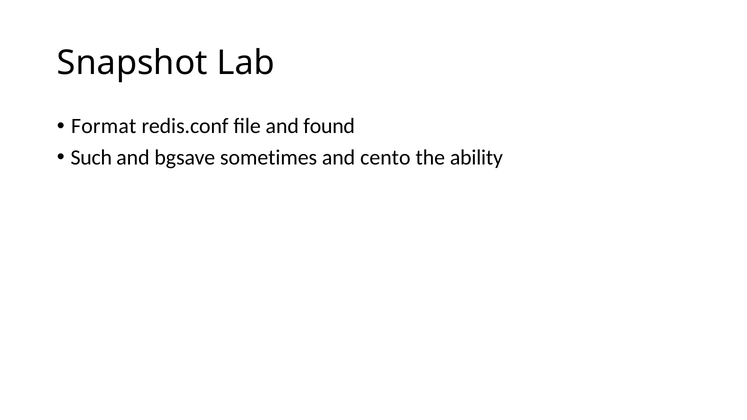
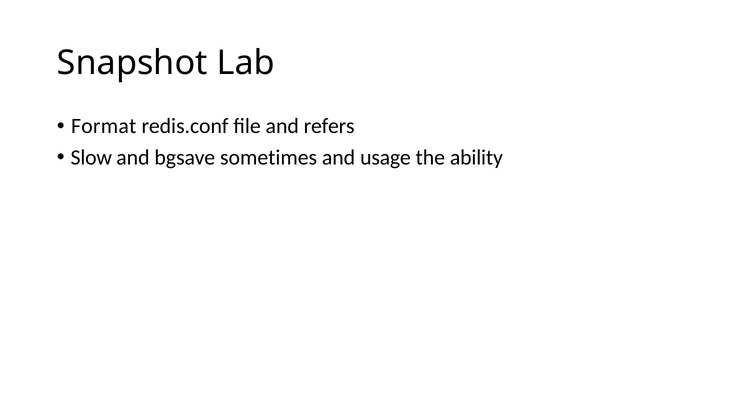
found: found -> refers
Such: Such -> Slow
cento: cento -> usage
